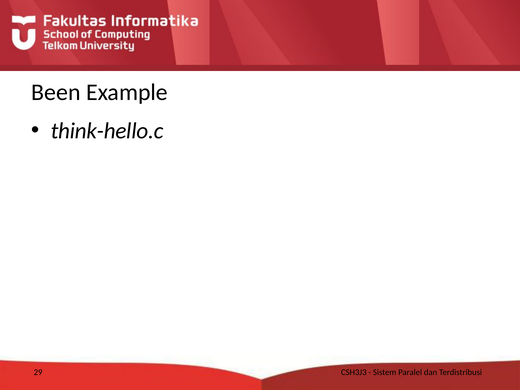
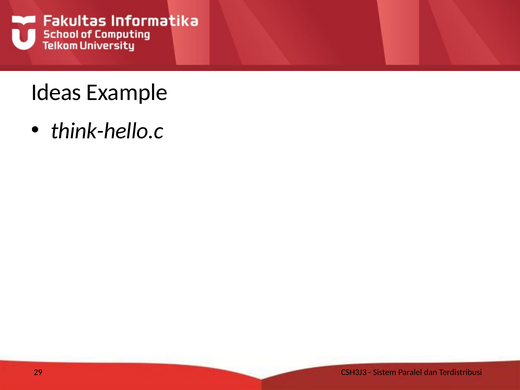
Been: Been -> Ideas
